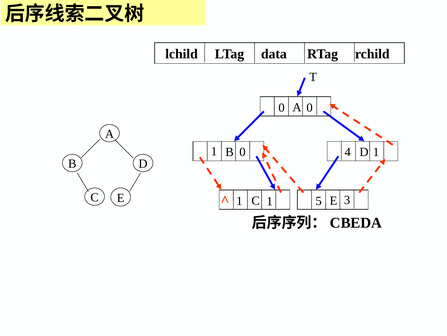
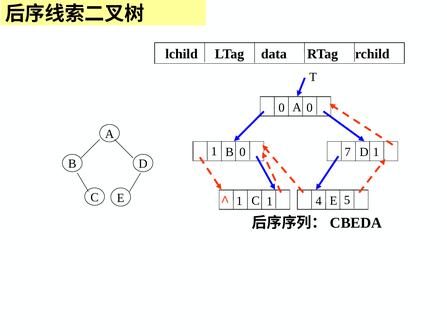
4: 4 -> 7
5: 5 -> 4
3: 3 -> 5
